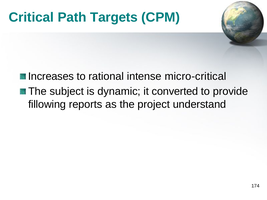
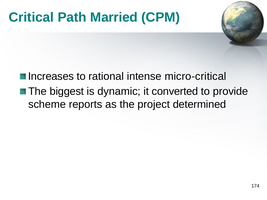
Targets: Targets -> Married
subject: subject -> biggest
fillowing: fillowing -> scheme
understand: understand -> determined
